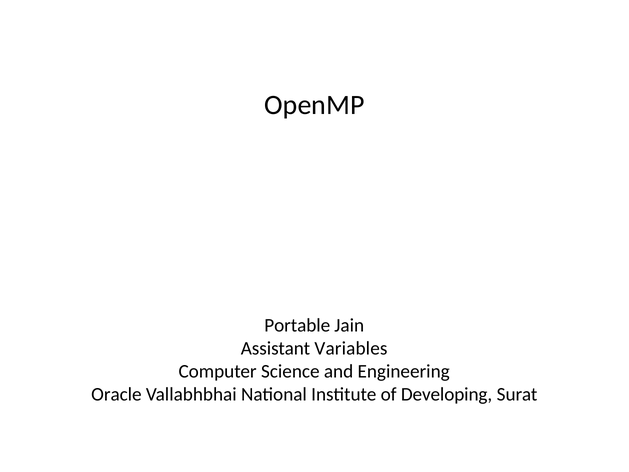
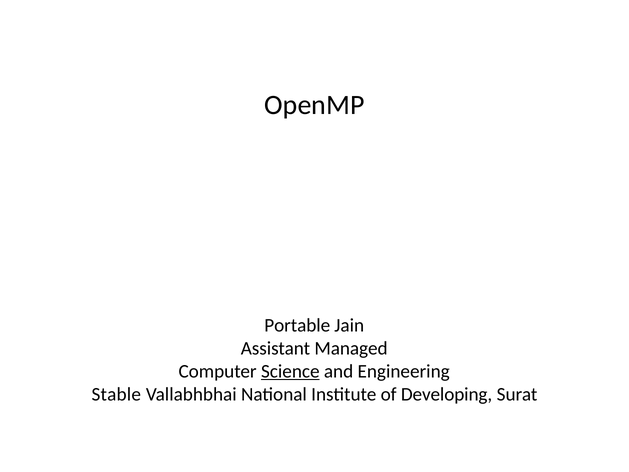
Variables: Variables -> Managed
Science underline: none -> present
Oracle: Oracle -> Stable
